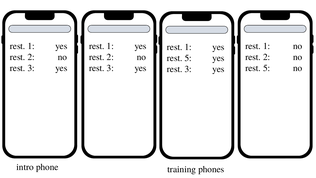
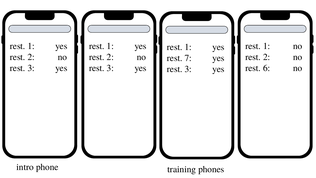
5 at (188, 58): 5 -> 7
5 at (267, 68): 5 -> 6
